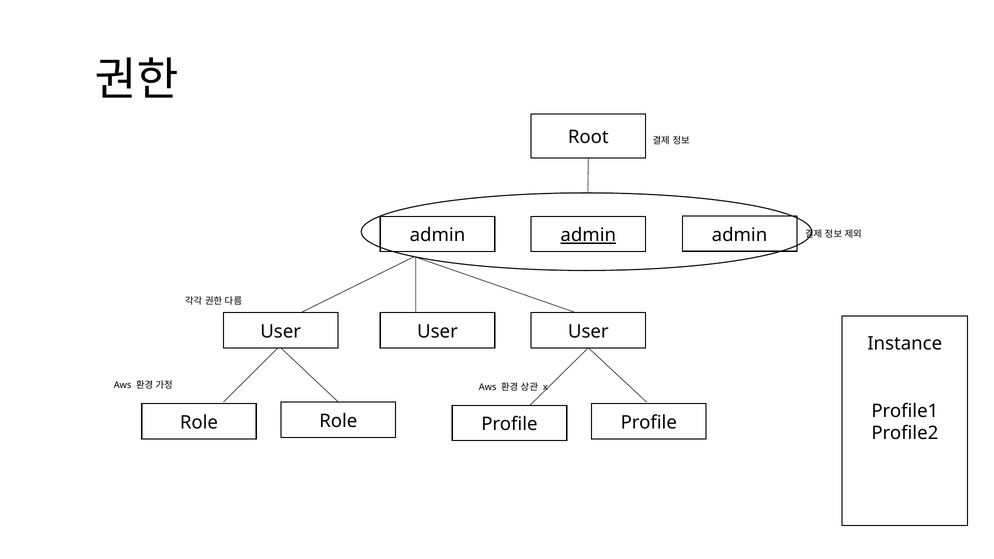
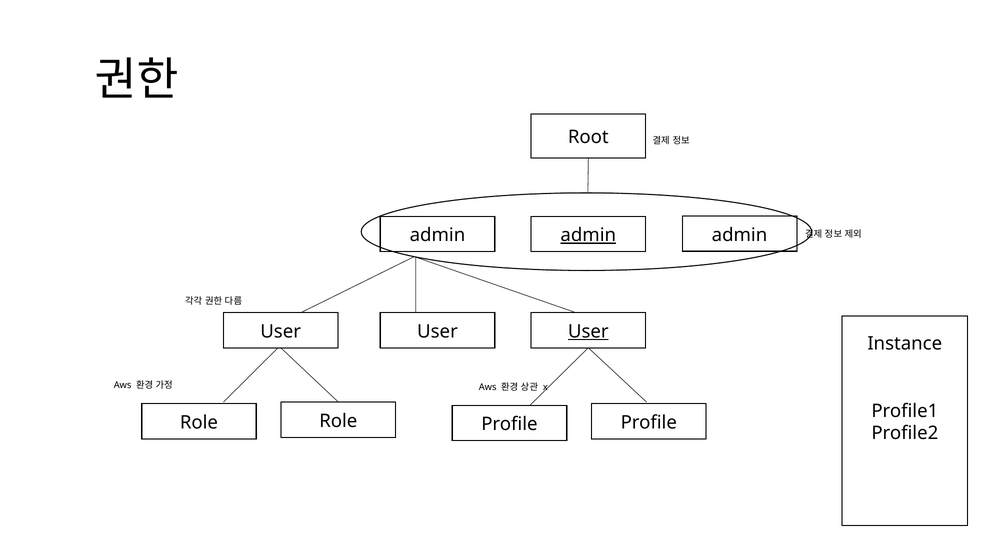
User at (588, 331) underline: none -> present
